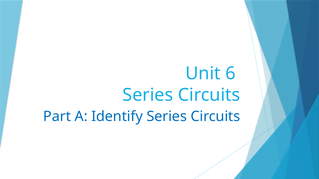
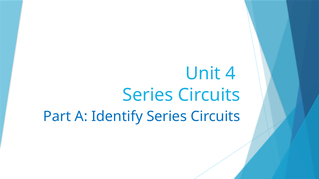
6: 6 -> 4
